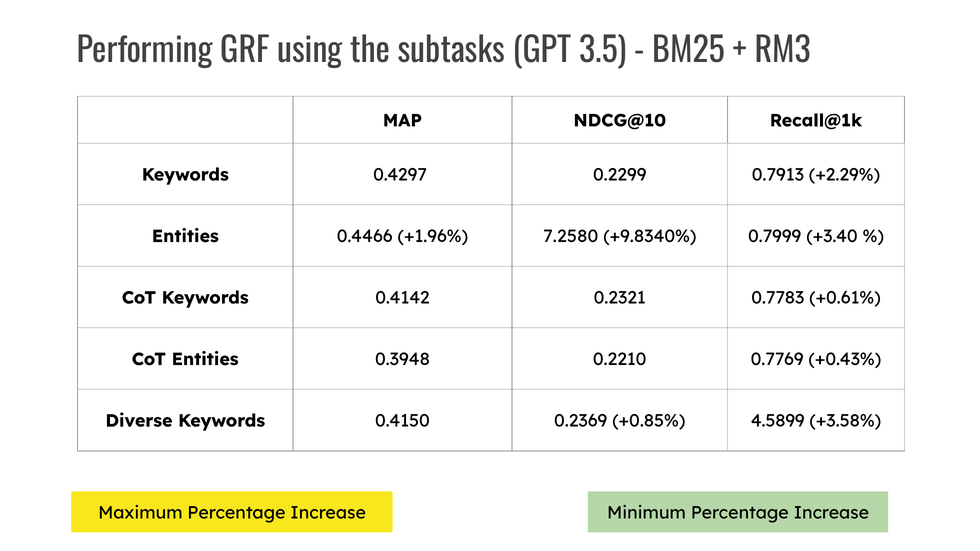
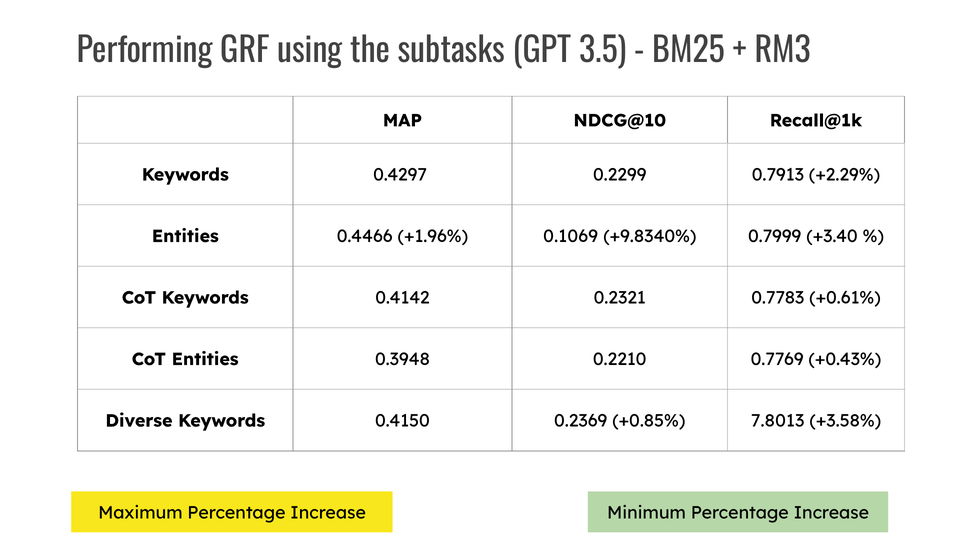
7.2580: 7.2580 -> 0.1069
4.5899: 4.5899 -> 7.8013
